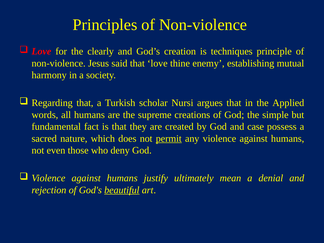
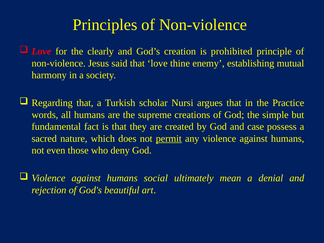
techniques: techniques -> prohibited
Applied: Applied -> Practice
justify: justify -> social
beautiful underline: present -> none
